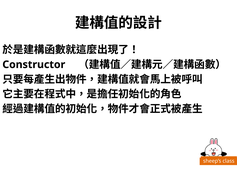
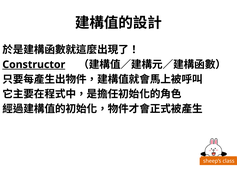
Constructor underline: none -> present
